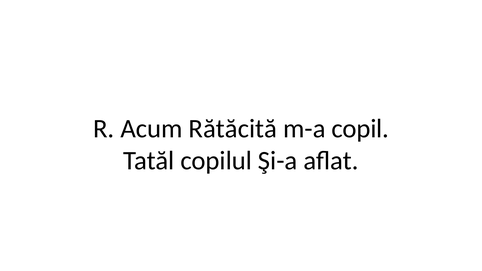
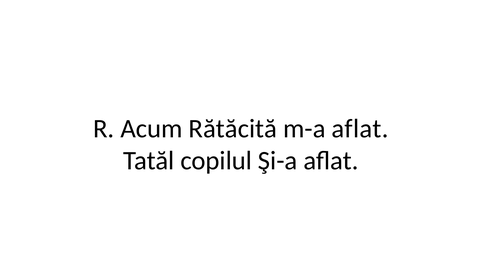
m-a copil: copil -> aflat
